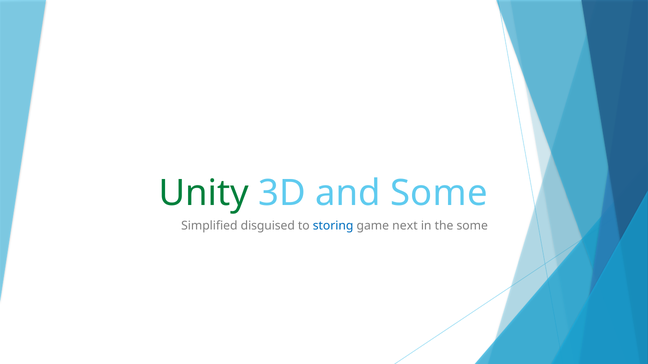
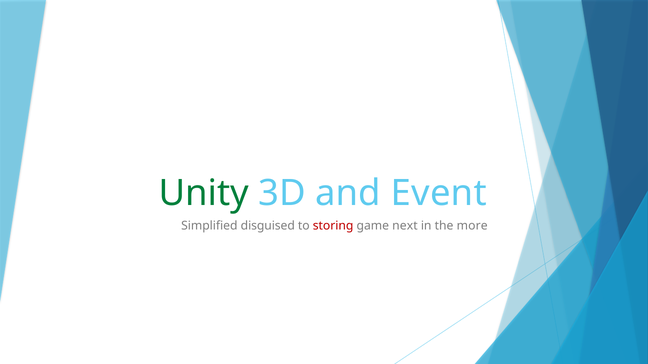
and Some: Some -> Event
storing colour: blue -> red
the some: some -> more
